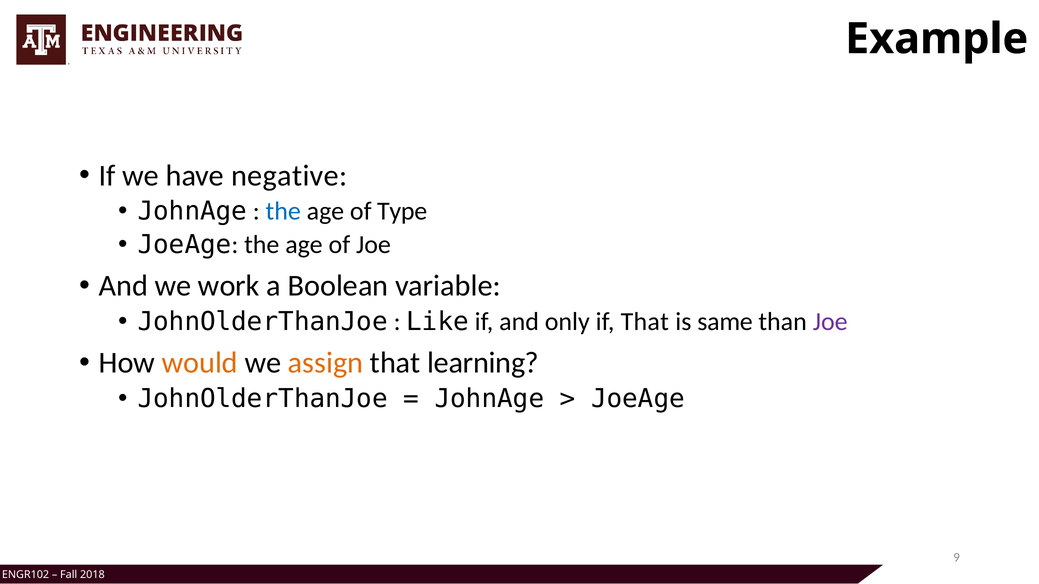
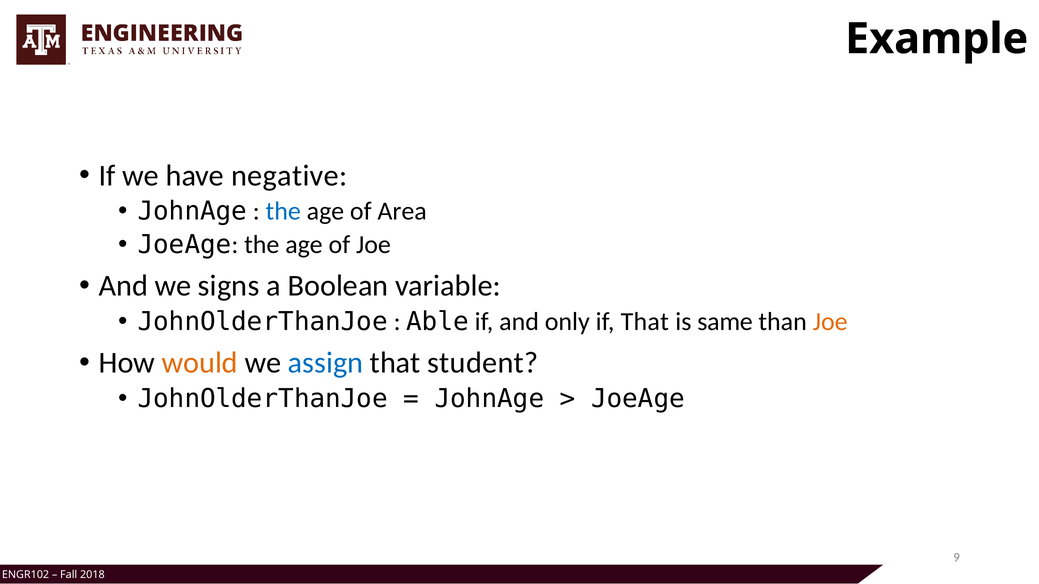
Type: Type -> Area
work: work -> signs
Like: Like -> Able
Joe at (830, 322) colour: purple -> orange
assign colour: orange -> blue
learning: learning -> student
